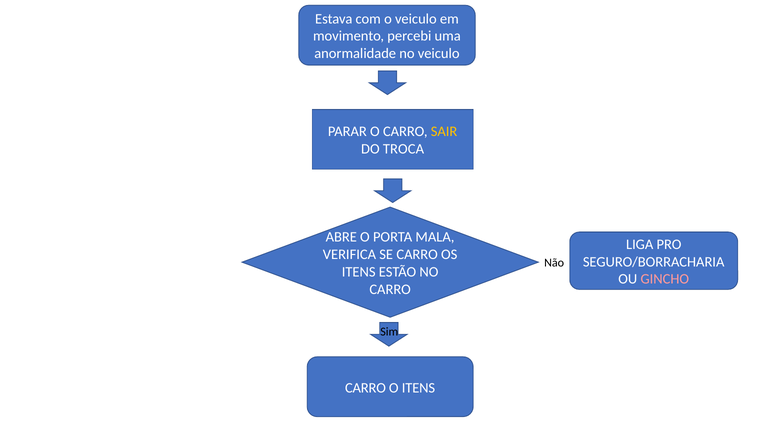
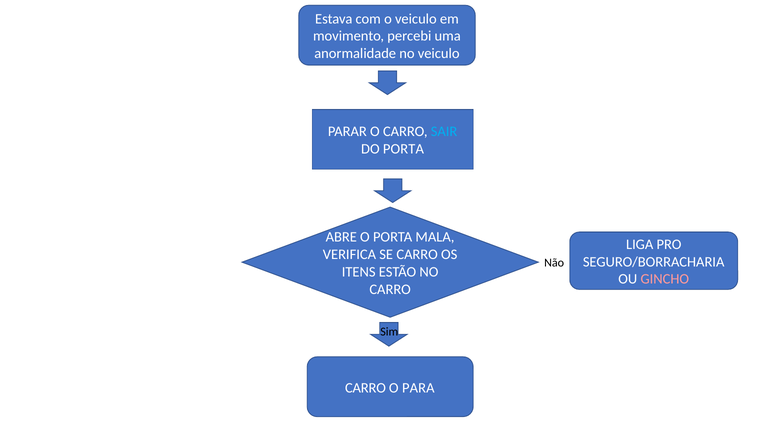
SAIR colour: yellow -> light blue
DO TROCA: TROCA -> PORTA
O ITENS: ITENS -> PARA
